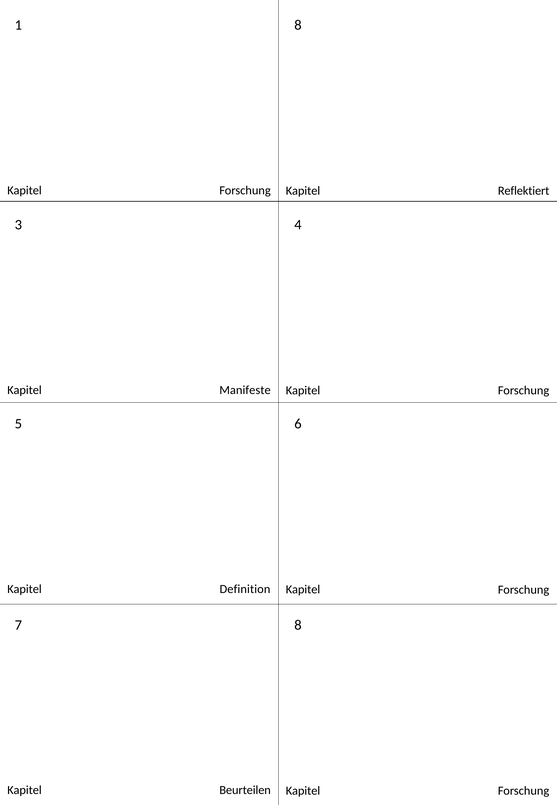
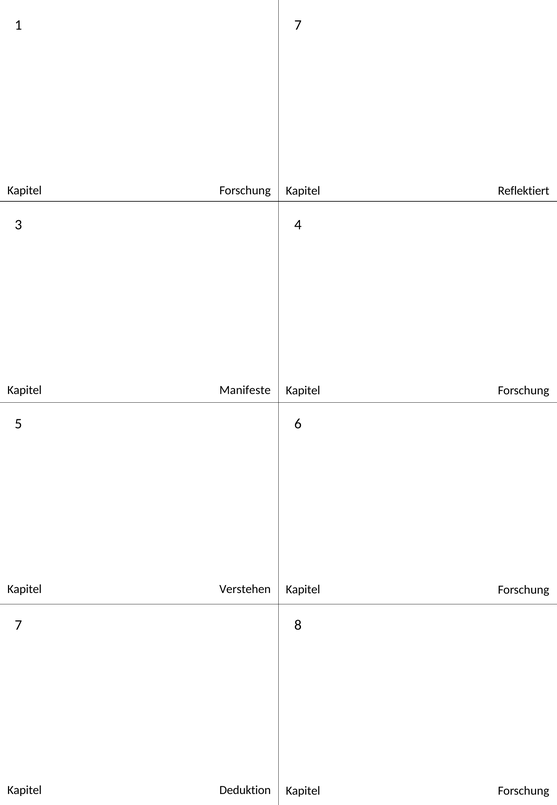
1 8: 8 -> 7
Definition: Definition -> Verstehen
Beurteilen: Beurteilen -> Deduktion
